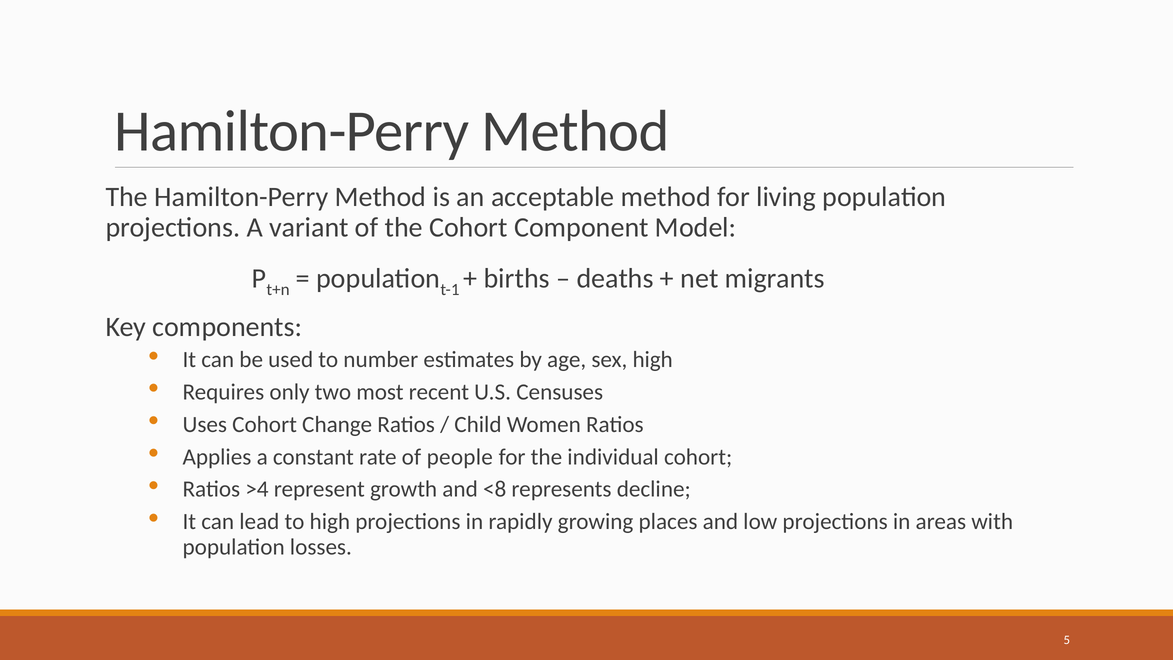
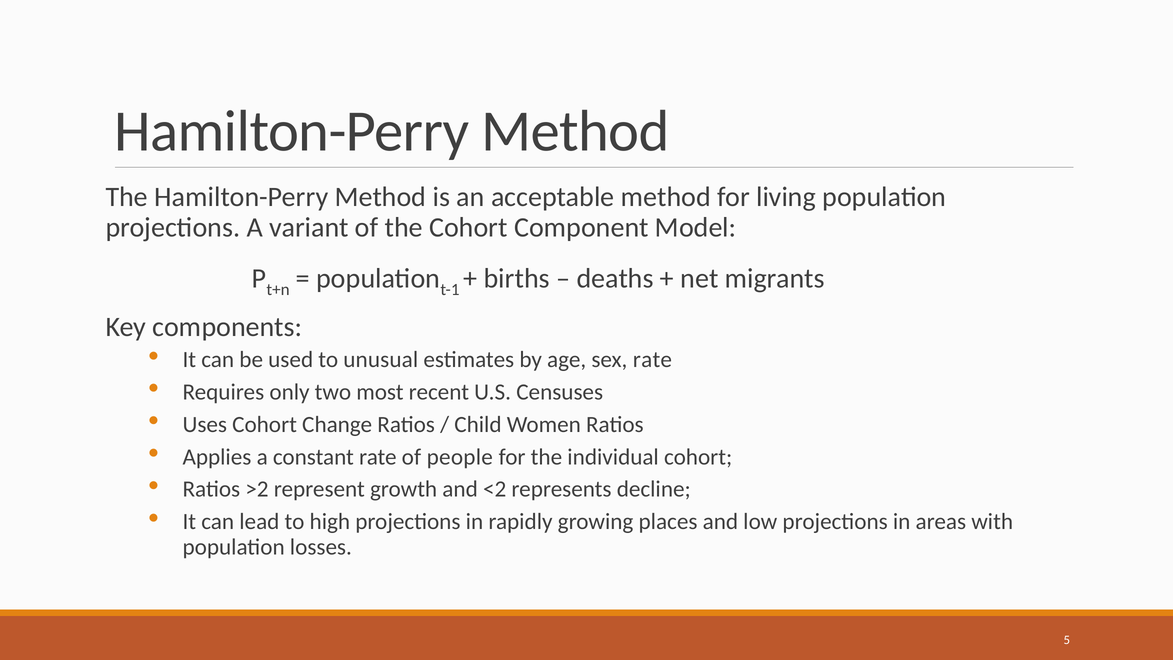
number: number -> unusual
sex high: high -> rate
>4: >4 -> >2
<8: <8 -> <2
